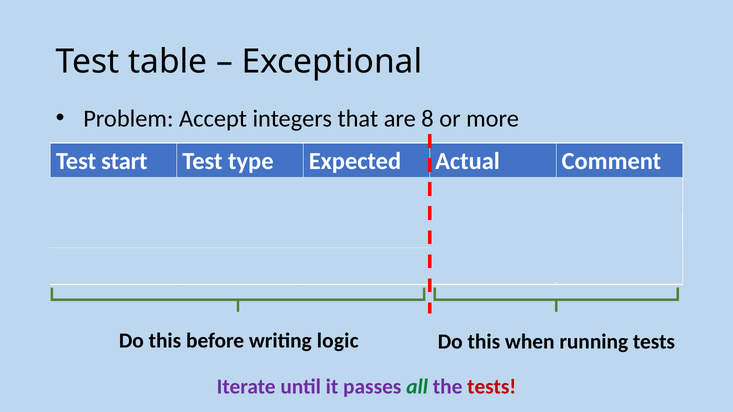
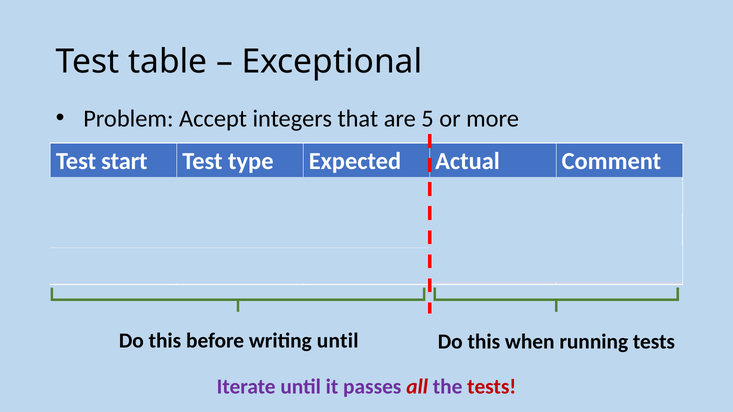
are 8: 8 -> 5
writing logic: logic -> until
all colour: green -> red
